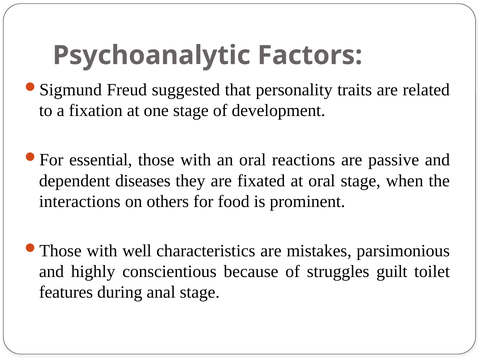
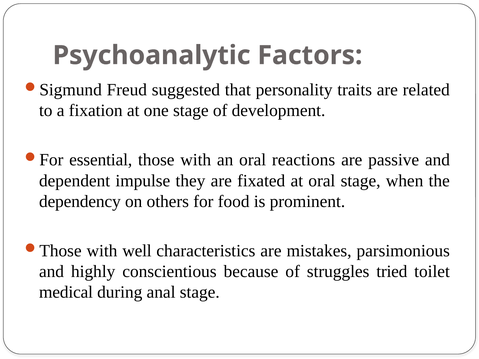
diseases: diseases -> impulse
interactions: interactions -> dependency
guilt: guilt -> tried
features: features -> medical
